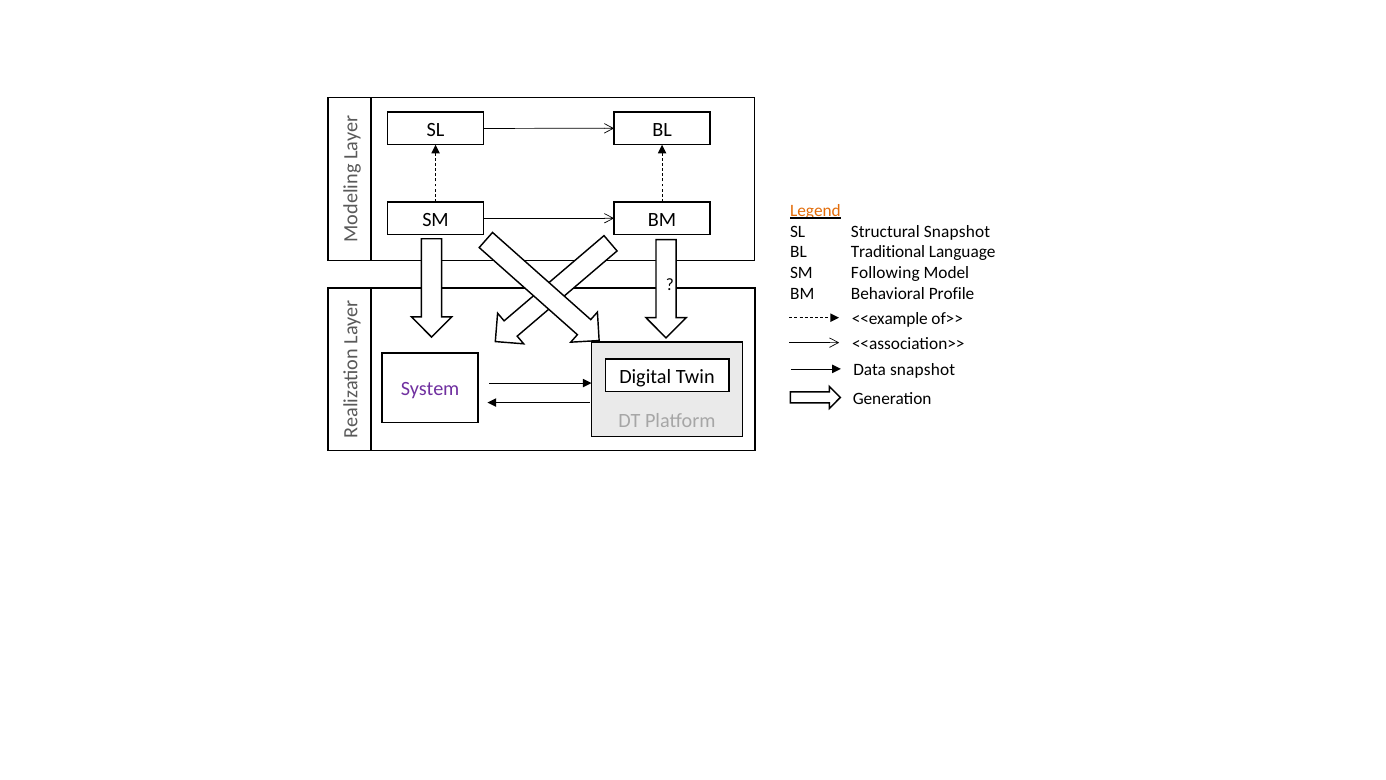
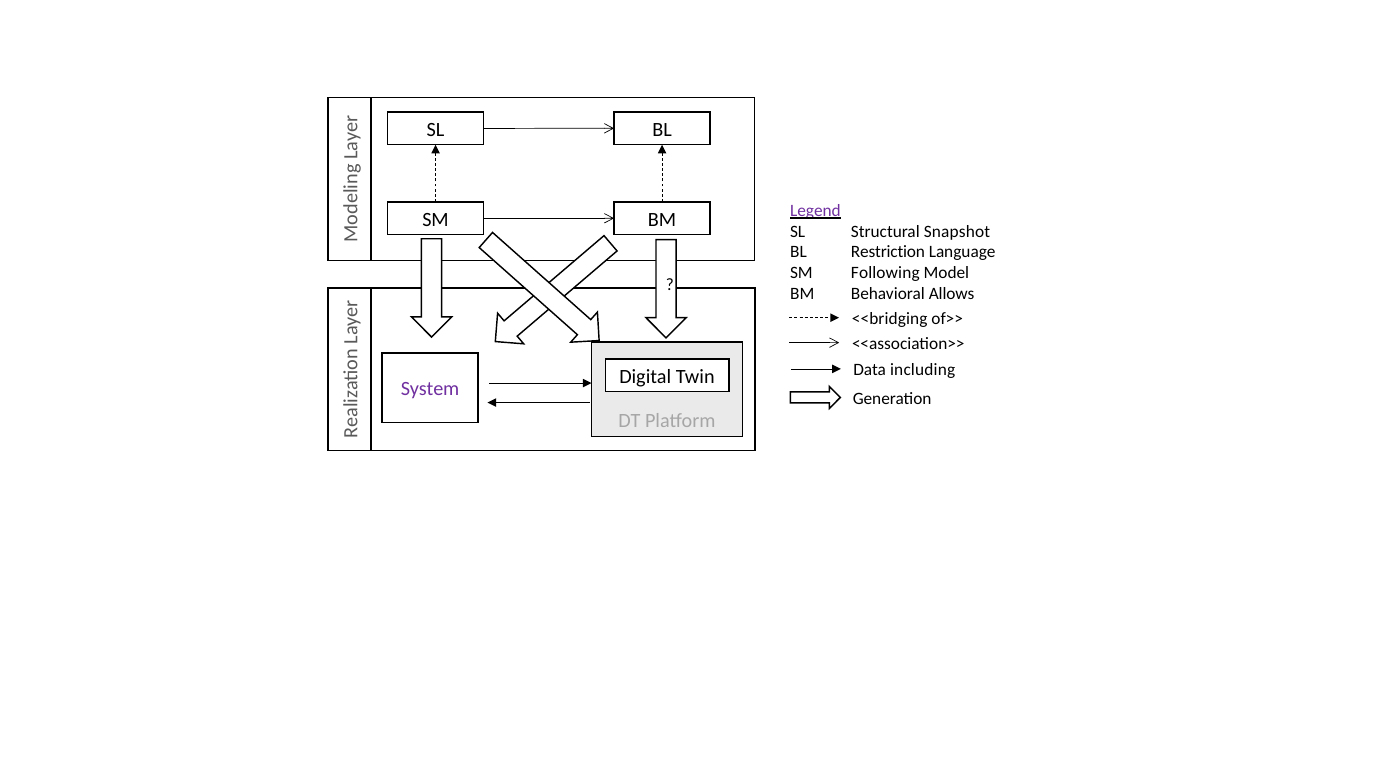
Legend colour: orange -> purple
Traditional: Traditional -> Restriction
Profile: Profile -> Allows
<<example: <<example -> <<bridging
Data snapshot: snapshot -> including
